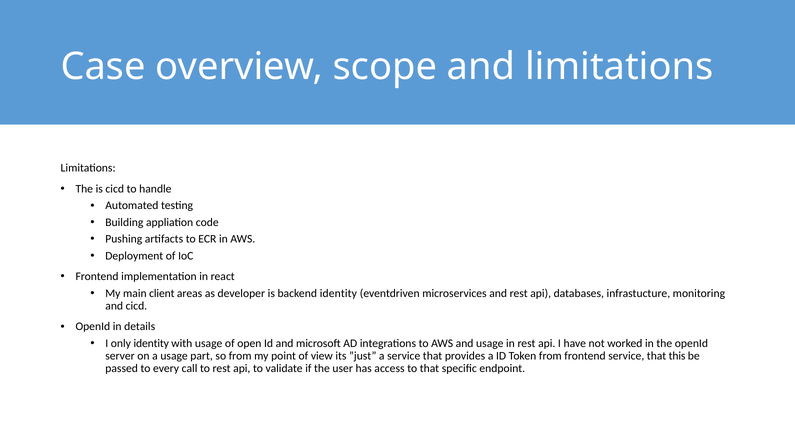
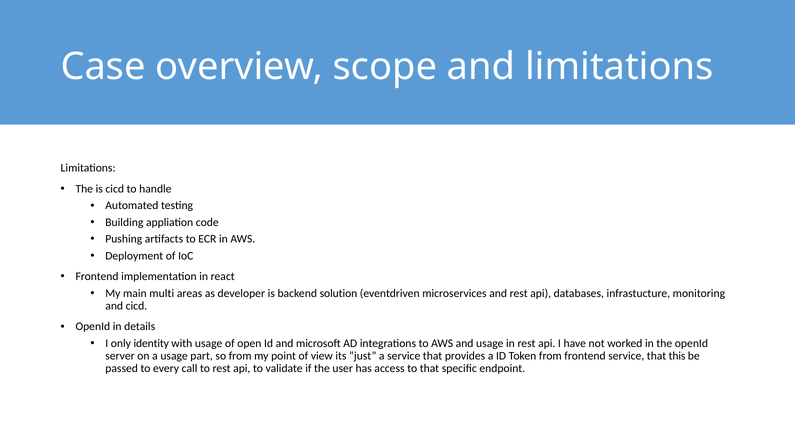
client: client -> multi
backend identity: identity -> solution
